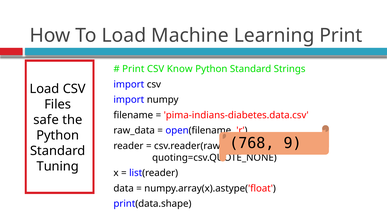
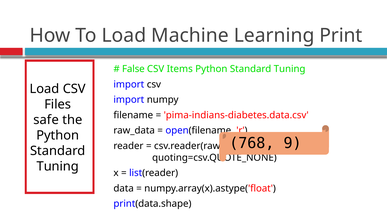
Print at (133, 69): Print -> False
Know: Know -> Items
Strings at (290, 69): Strings -> Tuning
